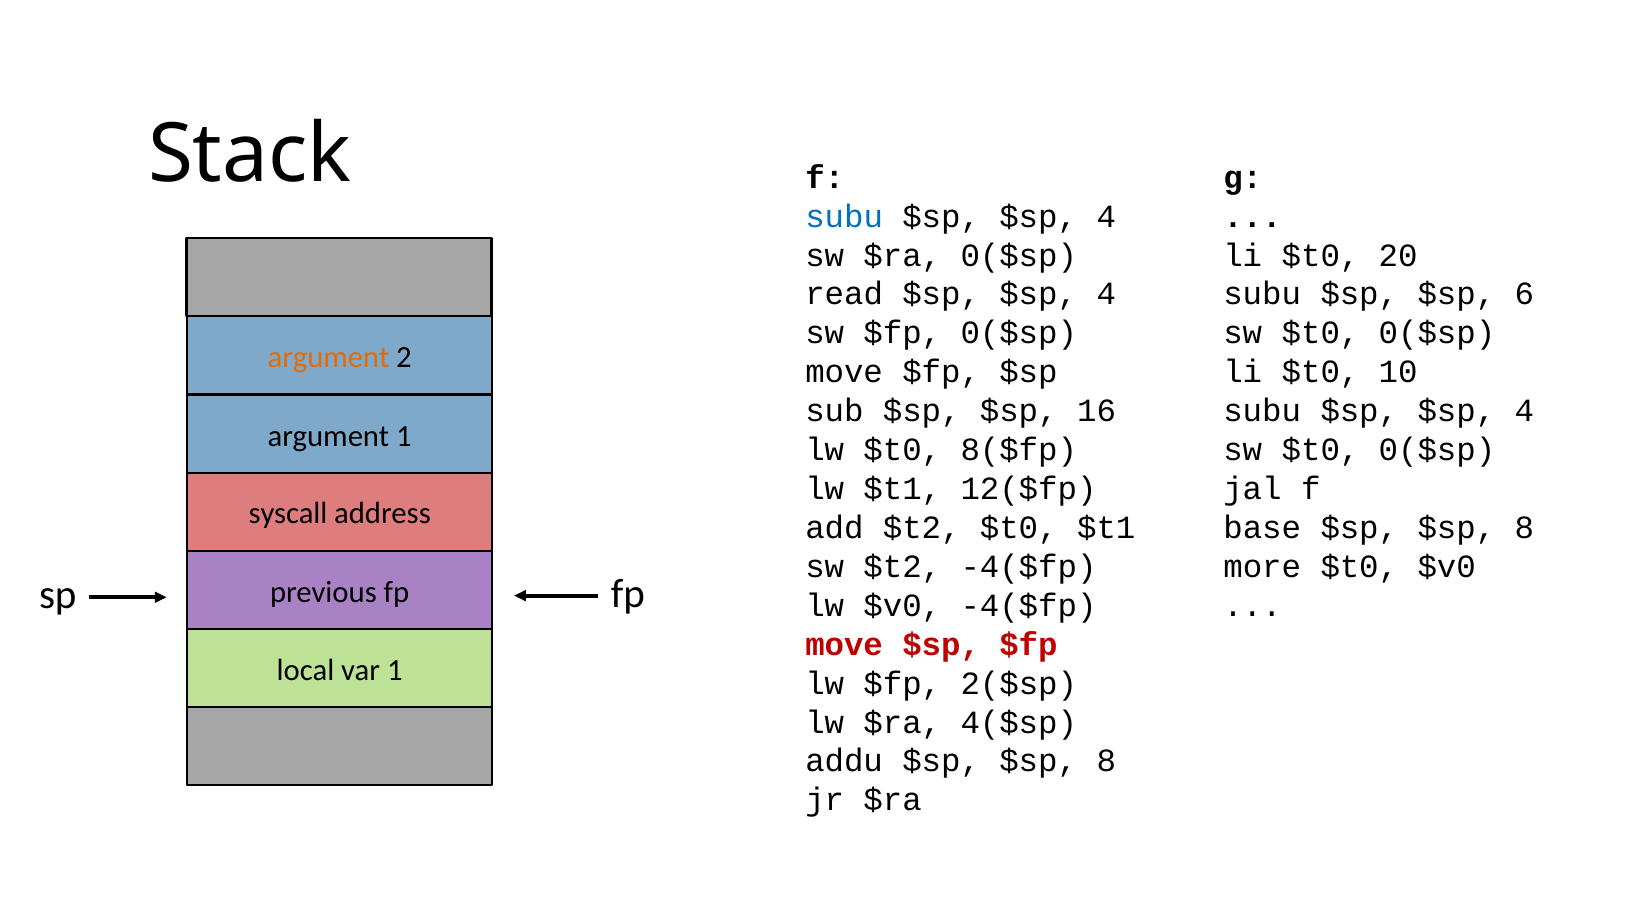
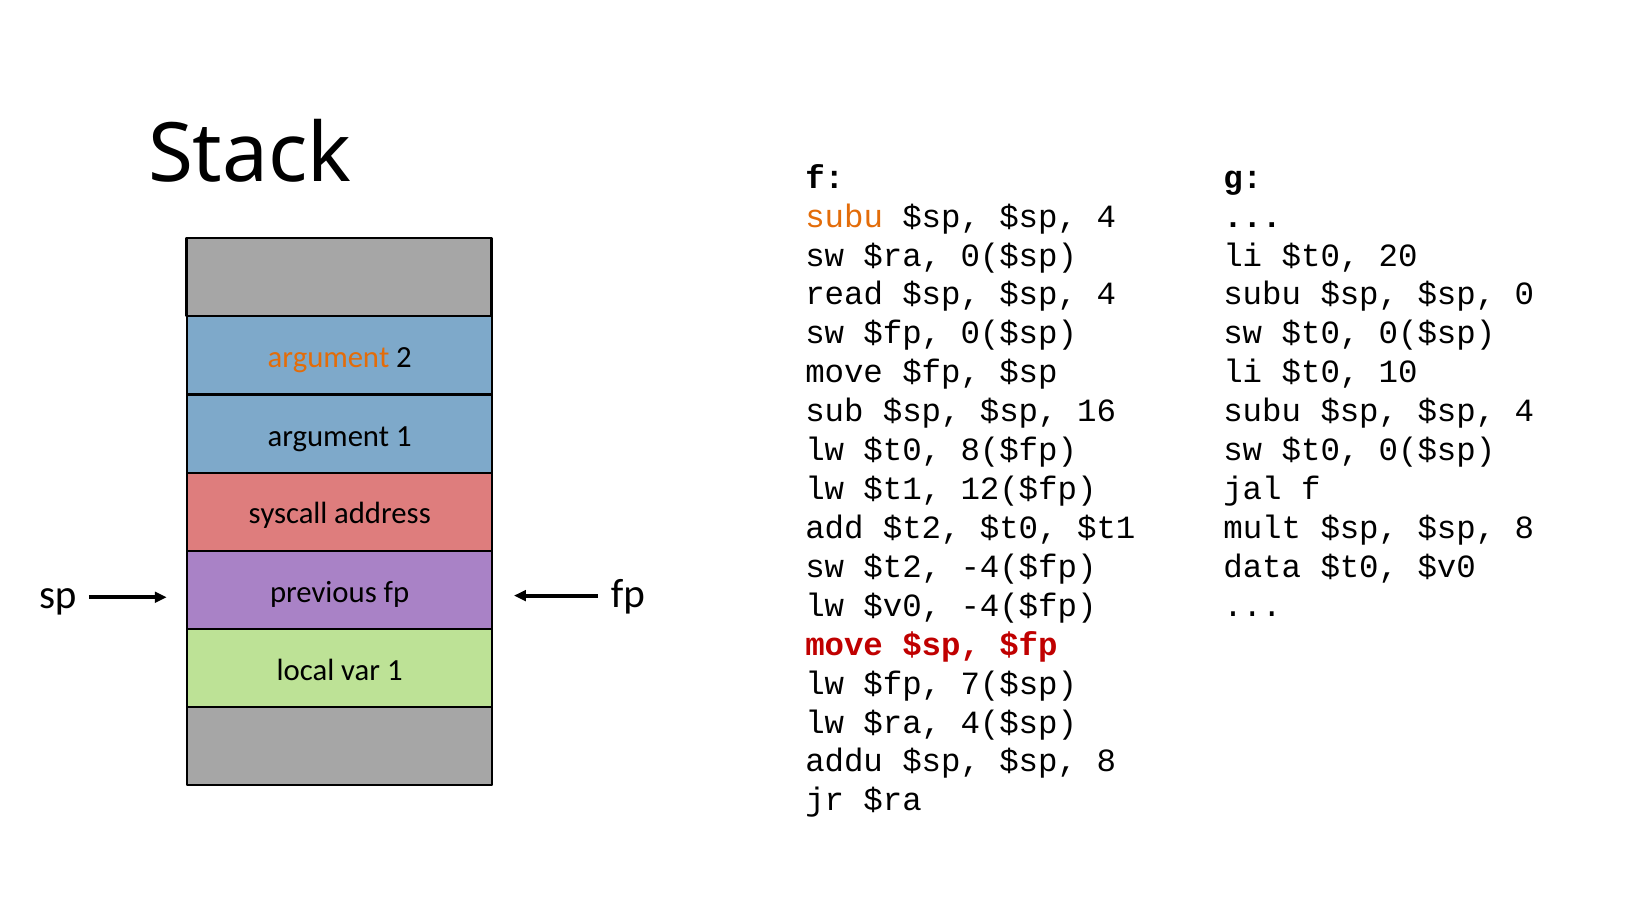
subu at (844, 216) colour: blue -> orange
6: 6 -> 0
base: base -> mult
more: more -> data
2($sp: 2($sp -> 7($sp
